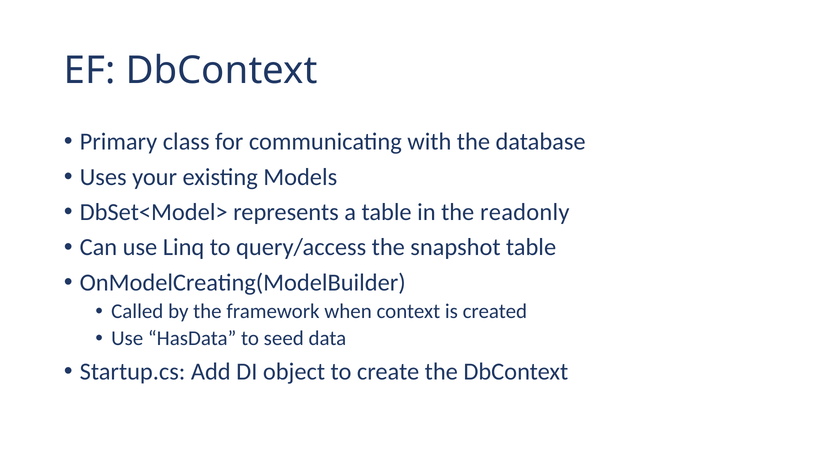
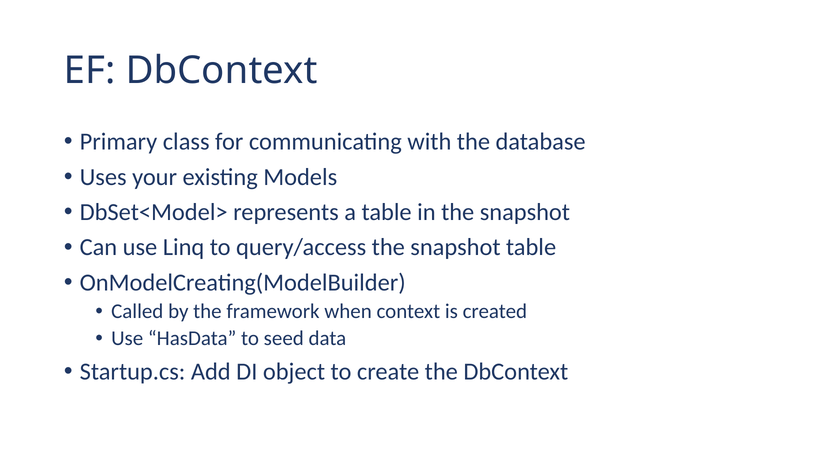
in the readonly: readonly -> snapshot
